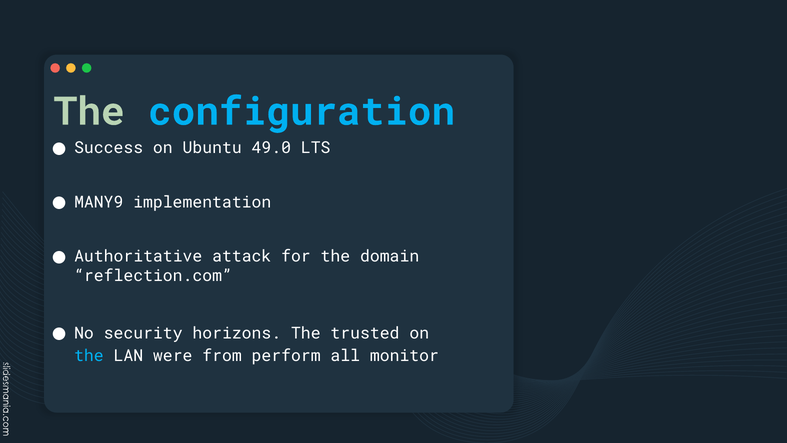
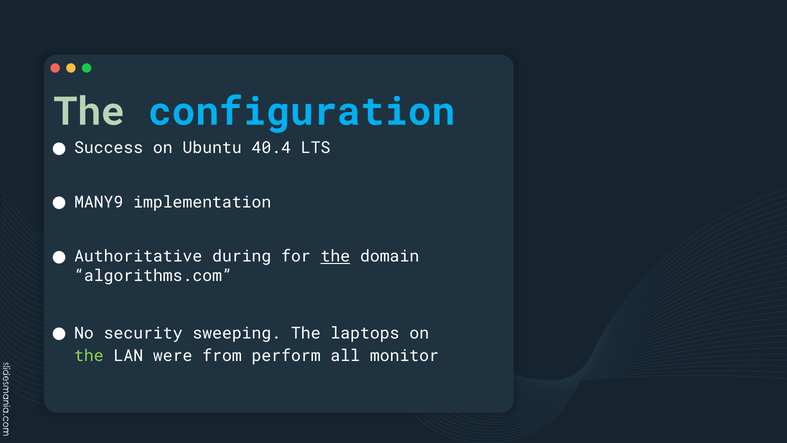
49.0: 49.0 -> 40.4
attack: attack -> during
the at (335, 256) underline: none -> present
reflection.com: reflection.com -> algorithms.com
horizons: horizons -> sweeping
trusted: trusted -> laptops
the at (89, 356) colour: light blue -> light green
